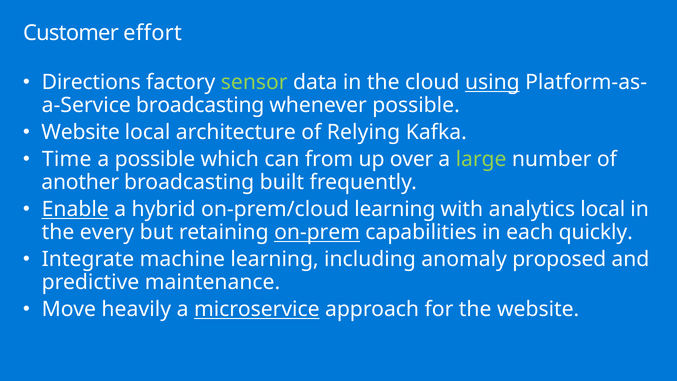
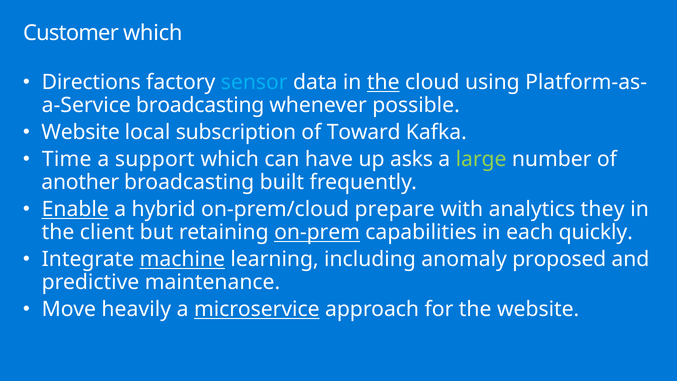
Customer effort: effort -> which
sensor colour: light green -> light blue
the at (383, 82) underline: none -> present
using underline: present -> none
architecture: architecture -> subscription
Relying: Relying -> Toward
a possible: possible -> support
from: from -> have
over: over -> asks
on-prem/cloud learning: learning -> prepare
analytics local: local -> they
every: every -> client
machine underline: none -> present
